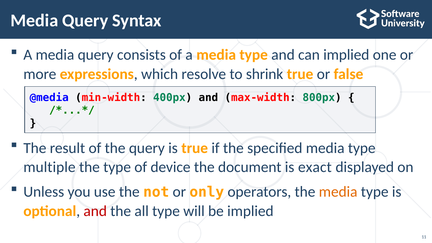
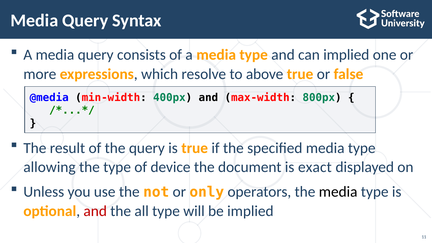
shrink: shrink -> above
multiple: multiple -> allowing
media at (338, 192) colour: orange -> black
